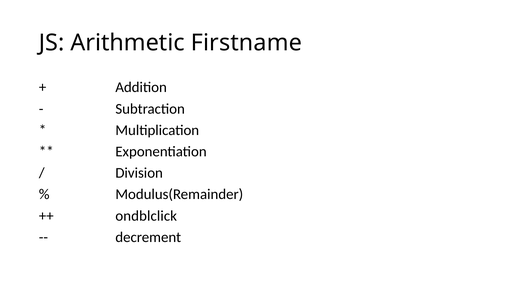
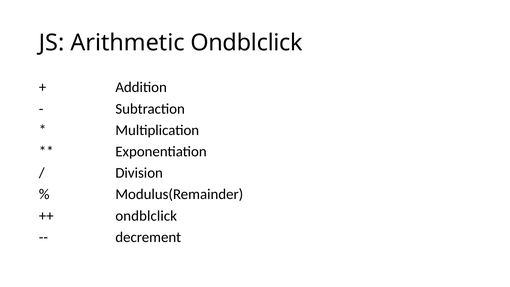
Arithmetic Firstname: Firstname -> Ondblclick
